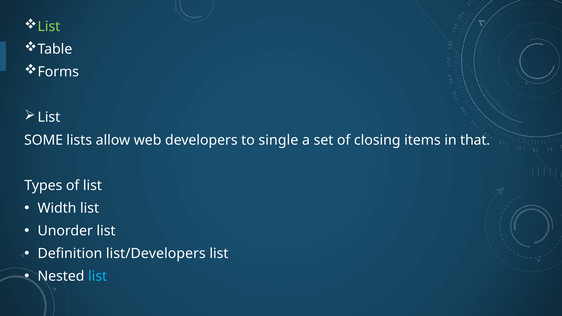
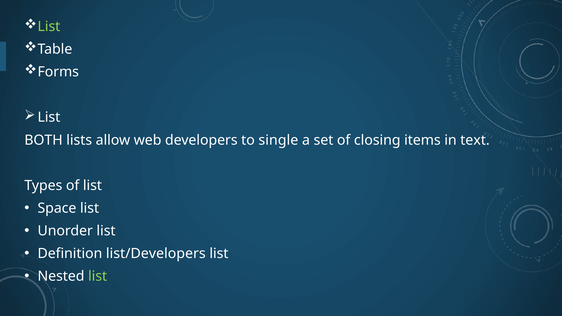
SOME: SOME -> BOTH
that: that -> text
Width: Width -> Space
list at (98, 276) colour: light blue -> light green
